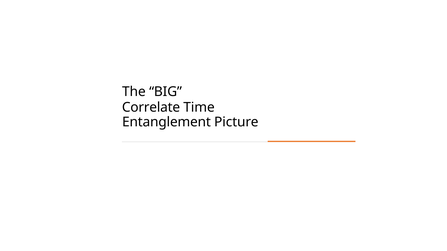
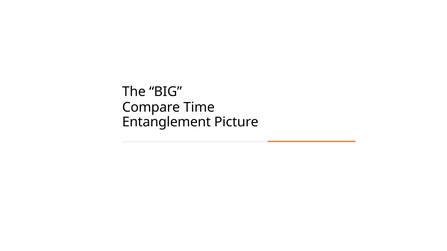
Correlate: Correlate -> Compare
